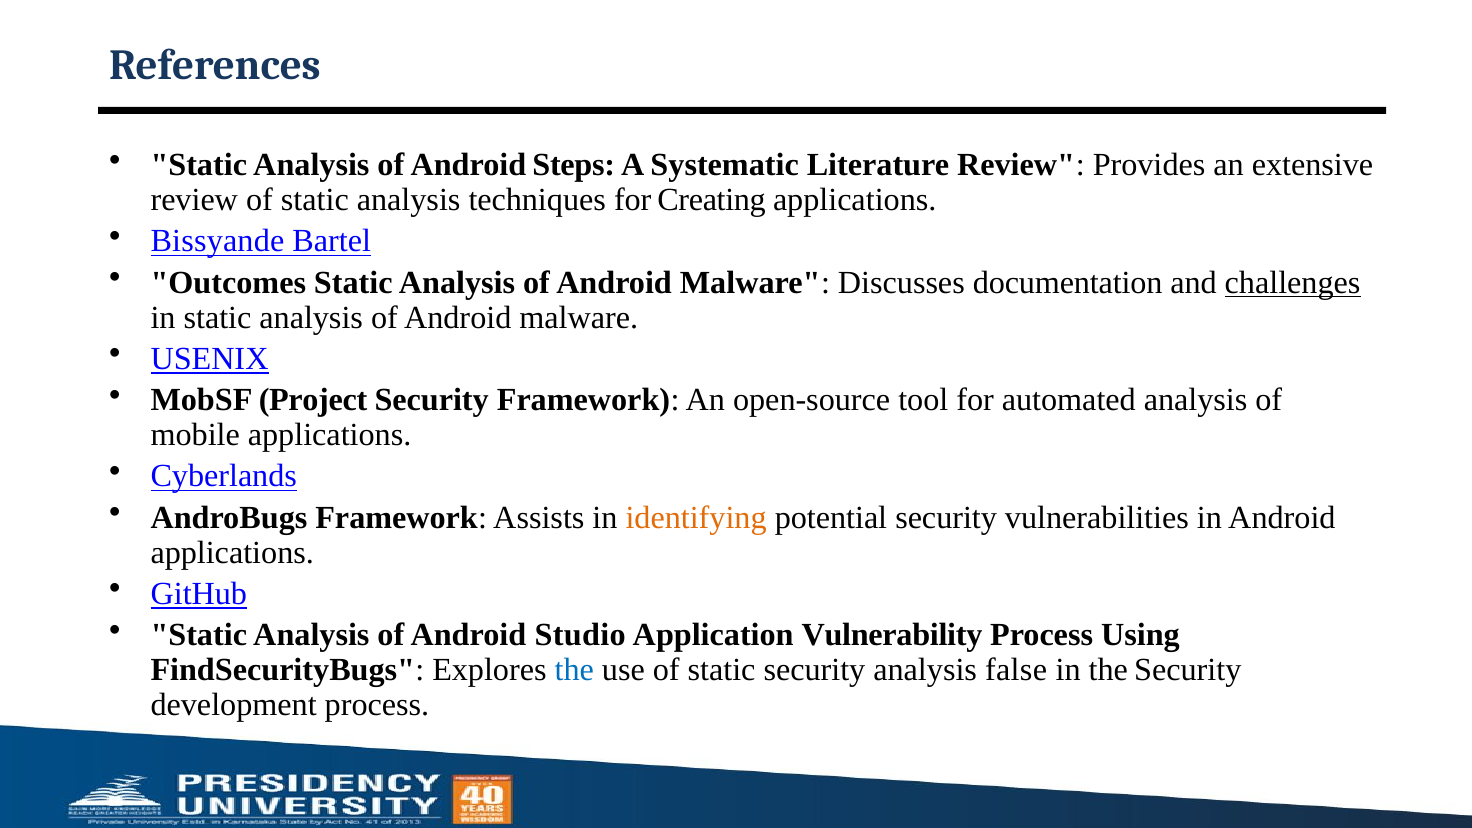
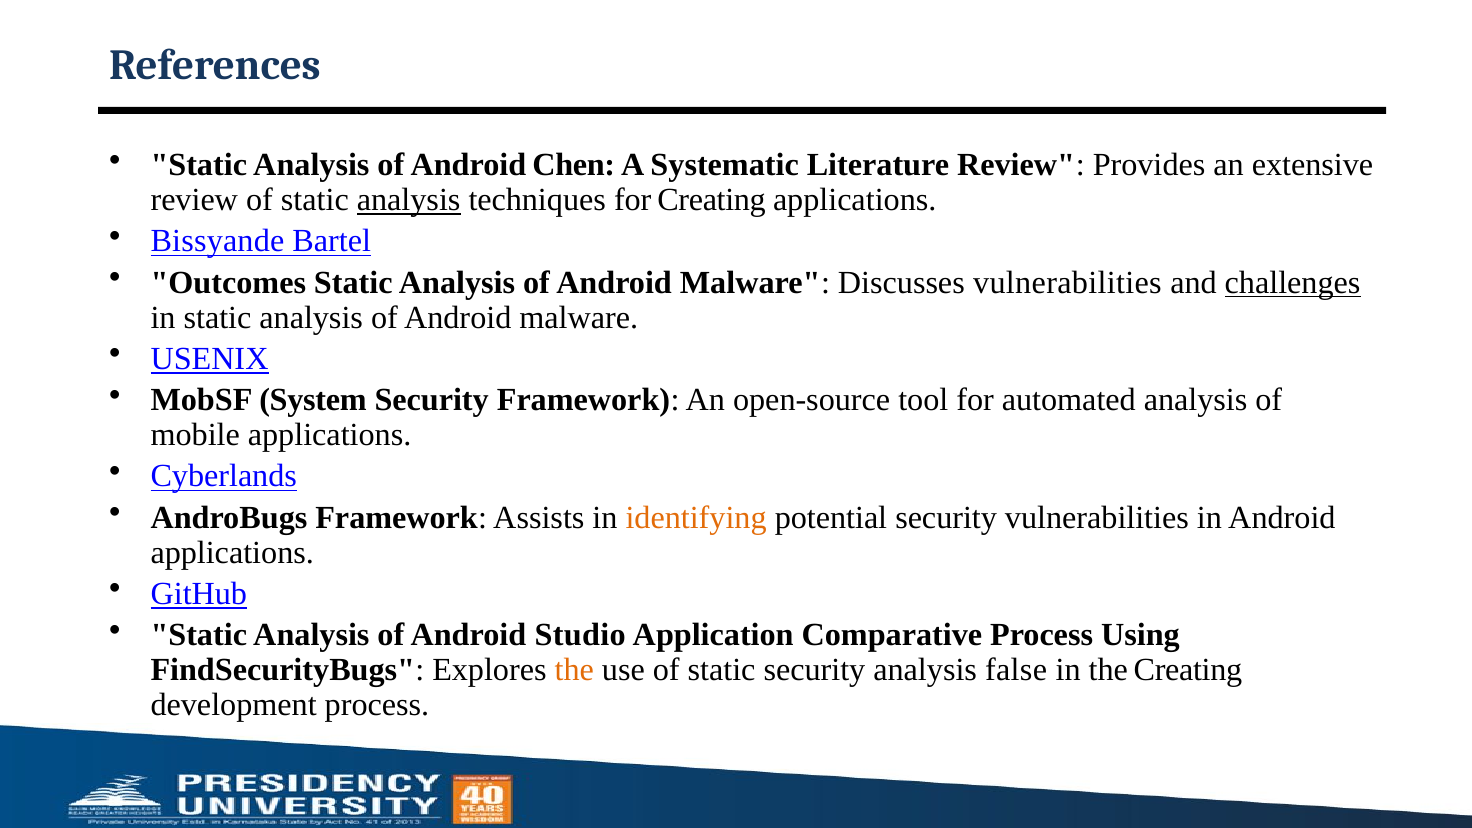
Steps: Steps -> Chen
analysis at (409, 200) underline: none -> present
Discusses documentation: documentation -> vulnerabilities
Project: Project -> System
Vulnerability: Vulnerability -> Comparative
the at (574, 670) colour: blue -> orange
the Security: Security -> Creating
